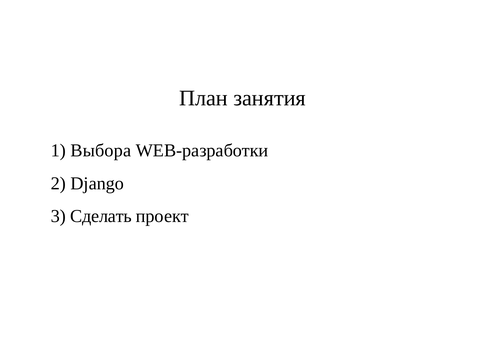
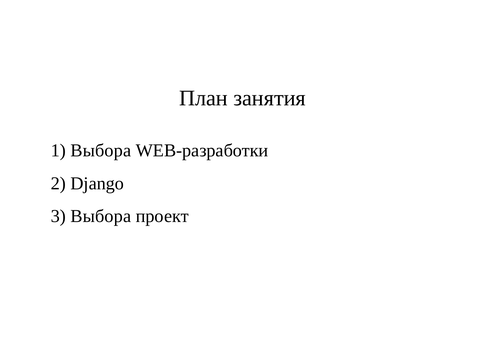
Сделать at (101, 216): Сделать -> Выбора
